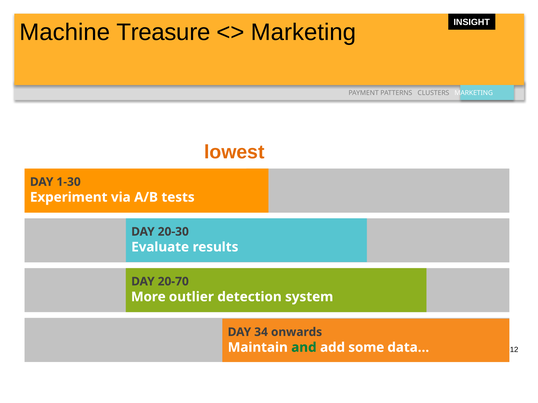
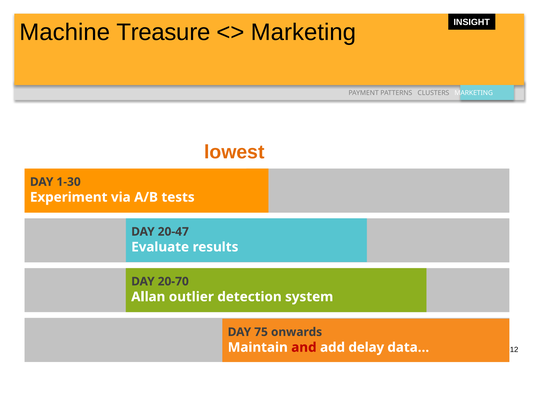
20-30: 20-30 -> 20-47
More: More -> Allan
34: 34 -> 75
and at (304, 348) colour: green -> red
add some: some -> delay
